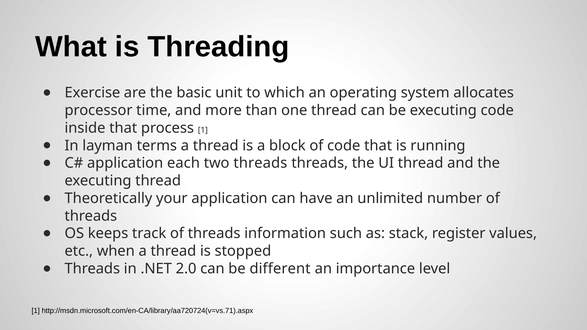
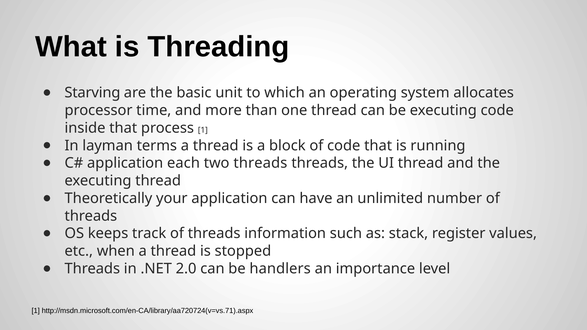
Exercise: Exercise -> Starving
different: different -> handlers
